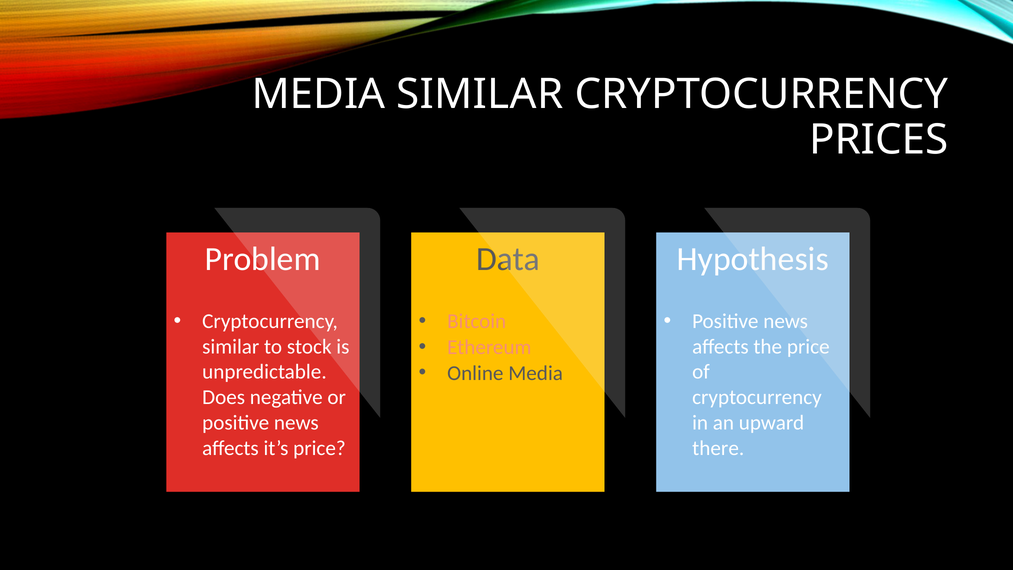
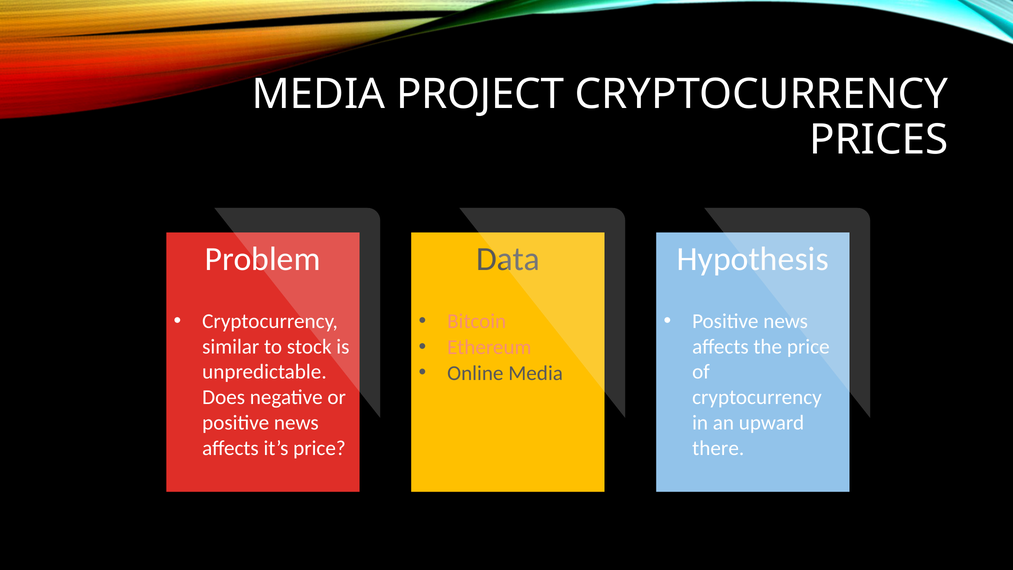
MEDIA SIMILAR: SIMILAR -> PROJECT
